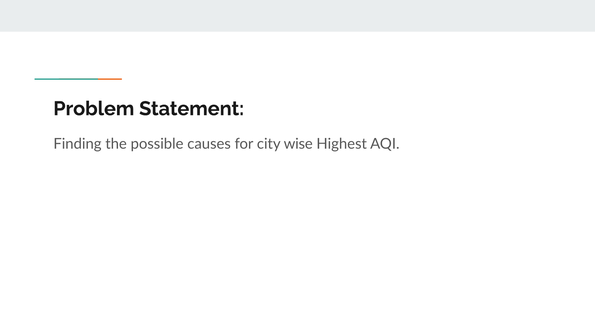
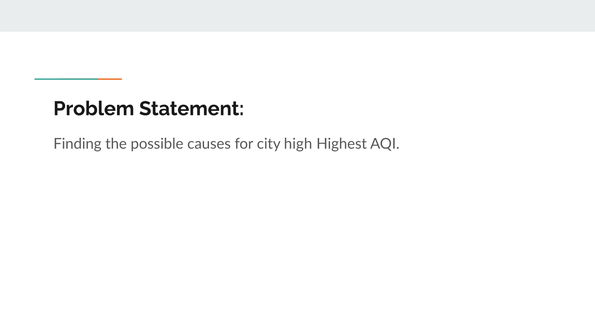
wise: wise -> high
